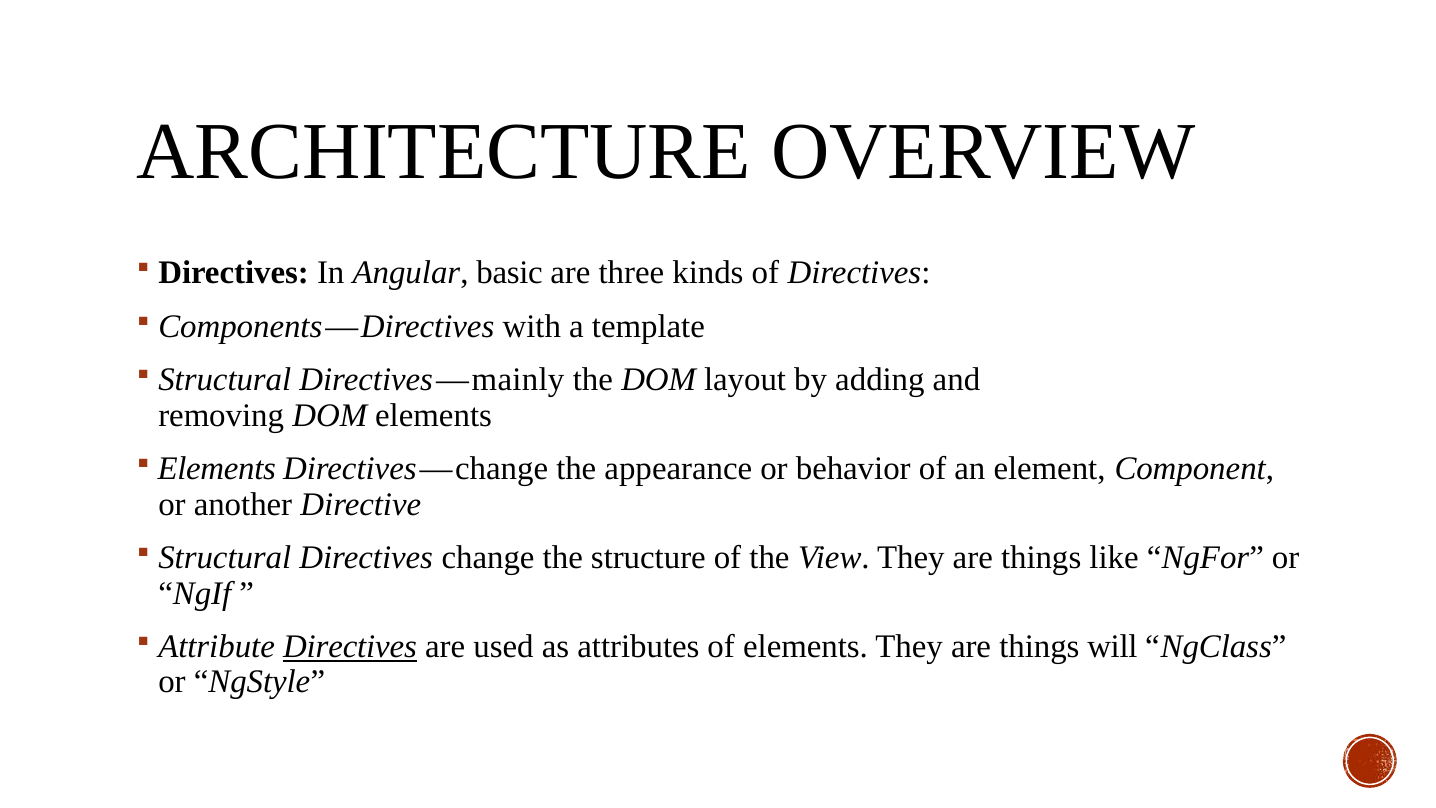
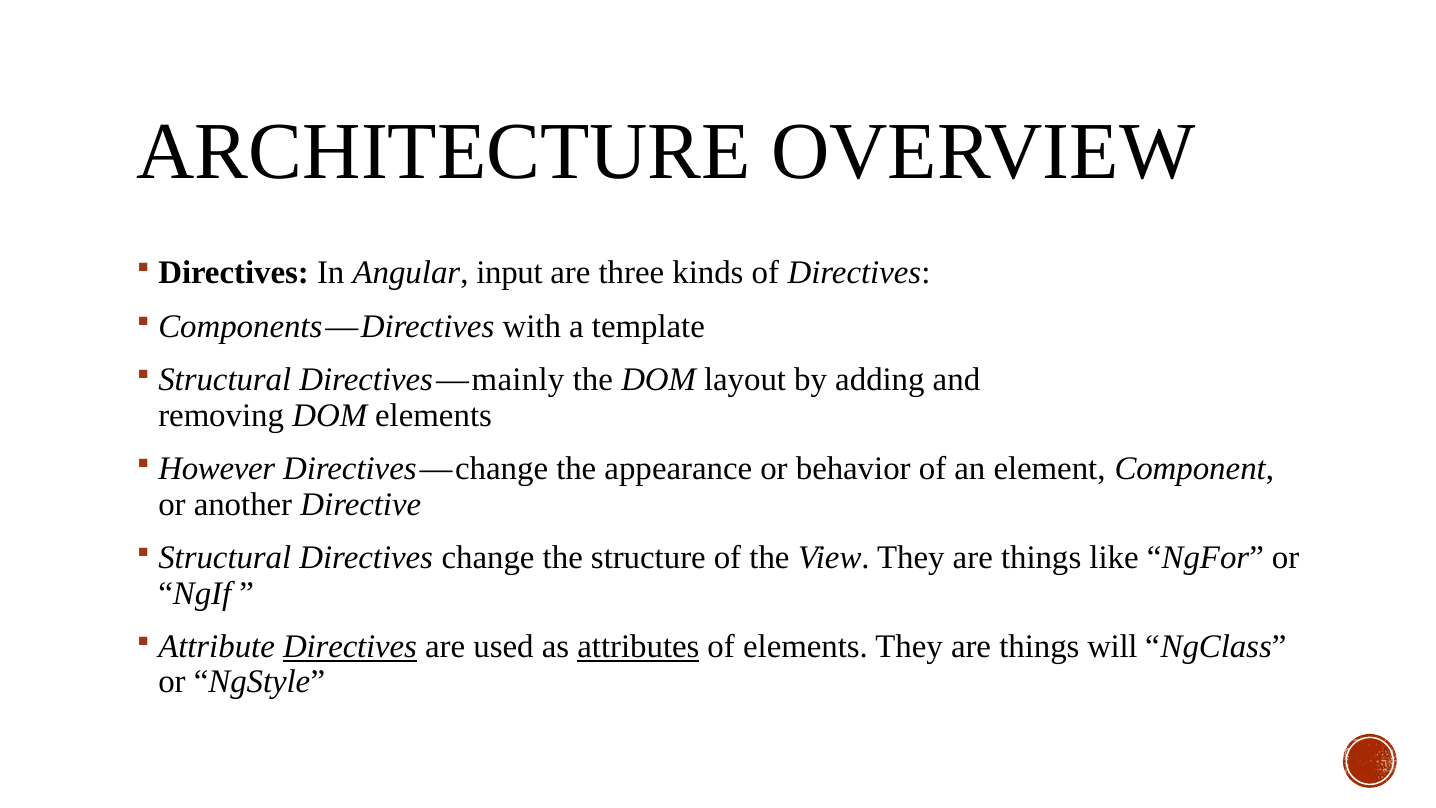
basic: basic -> input
Elements at (217, 469): Elements -> However
attributes underline: none -> present
